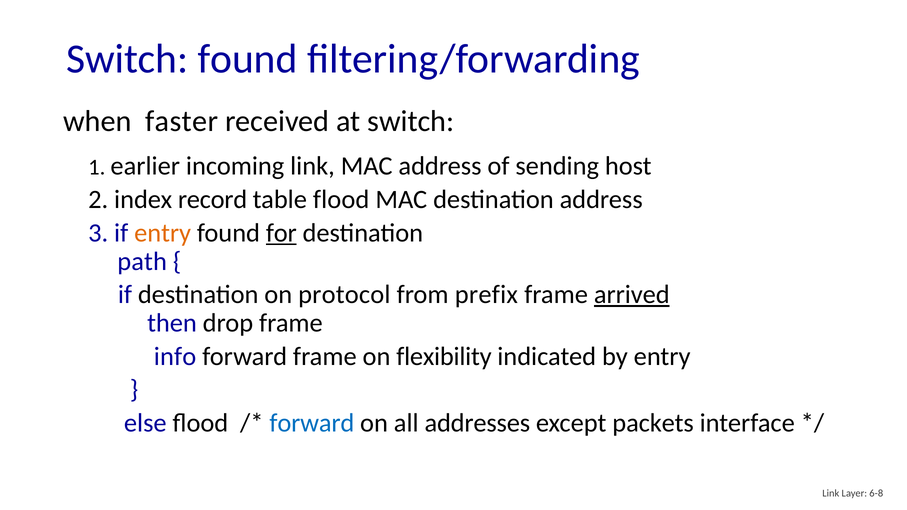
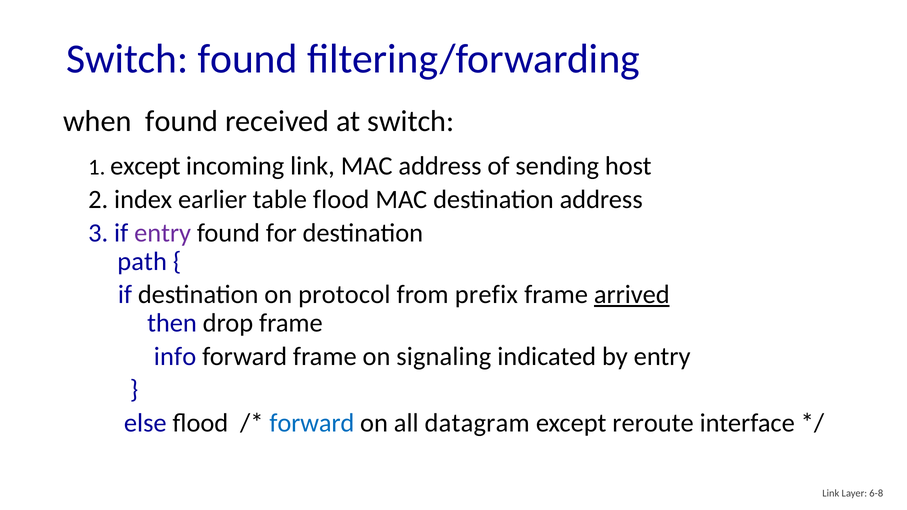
when faster: faster -> found
1 earlier: earlier -> except
record: record -> earlier
entry at (163, 233) colour: orange -> purple
for underline: present -> none
flexibility: flexibility -> signaling
addresses: addresses -> datagram
packets: packets -> reroute
